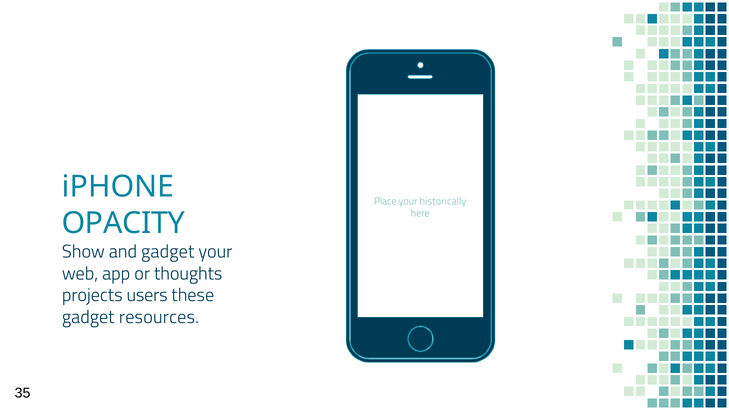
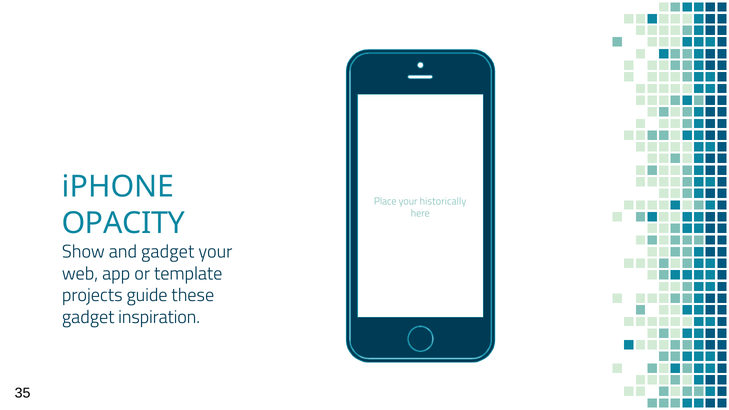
thoughts: thoughts -> template
users: users -> guide
resources: resources -> inspiration
